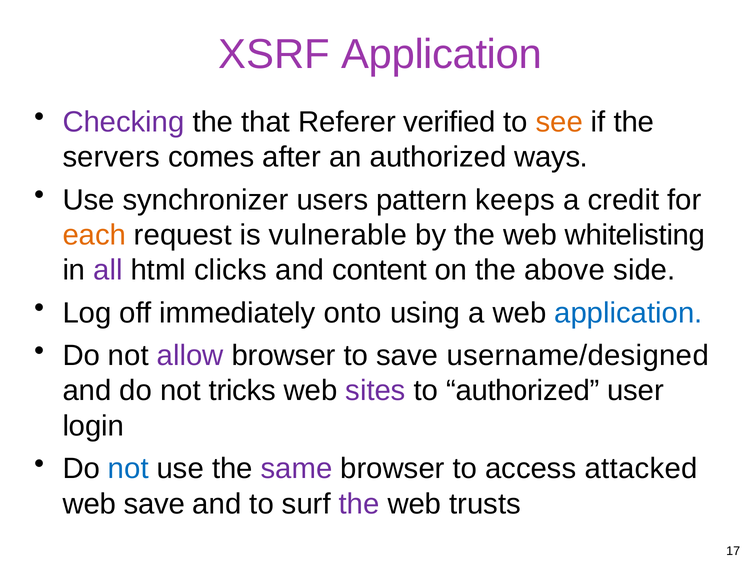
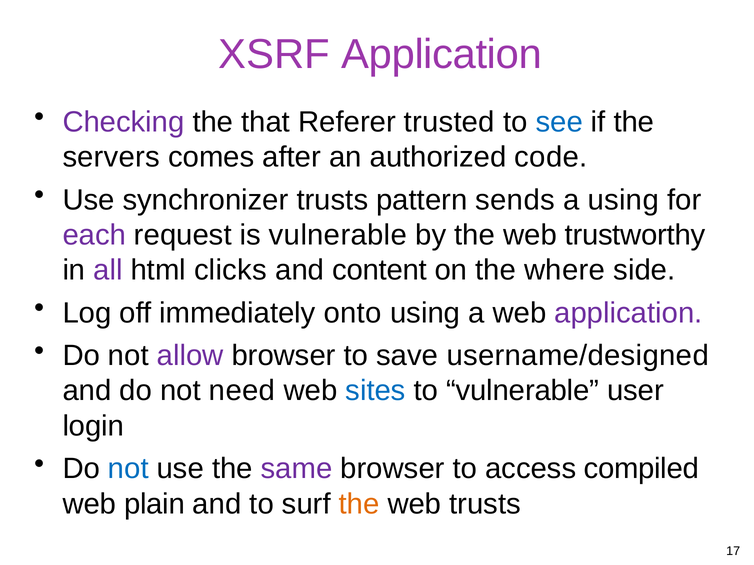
verified: verified -> trusted
see colour: orange -> blue
ways: ways -> code
synchronizer users: users -> trusts
keeps: keeps -> sends
a credit: credit -> using
each colour: orange -> purple
whitelisting: whitelisting -> trustworthy
above: above -> where
application at (628, 313) colour: blue -> purple
tricks: tricks -> need
sites colour: purple -> blue
to authorized: authorized -> vulnerable
attacked: attacked -> compiled
web save: save -> plain
the at (359, 504) colour: purple -> orange
